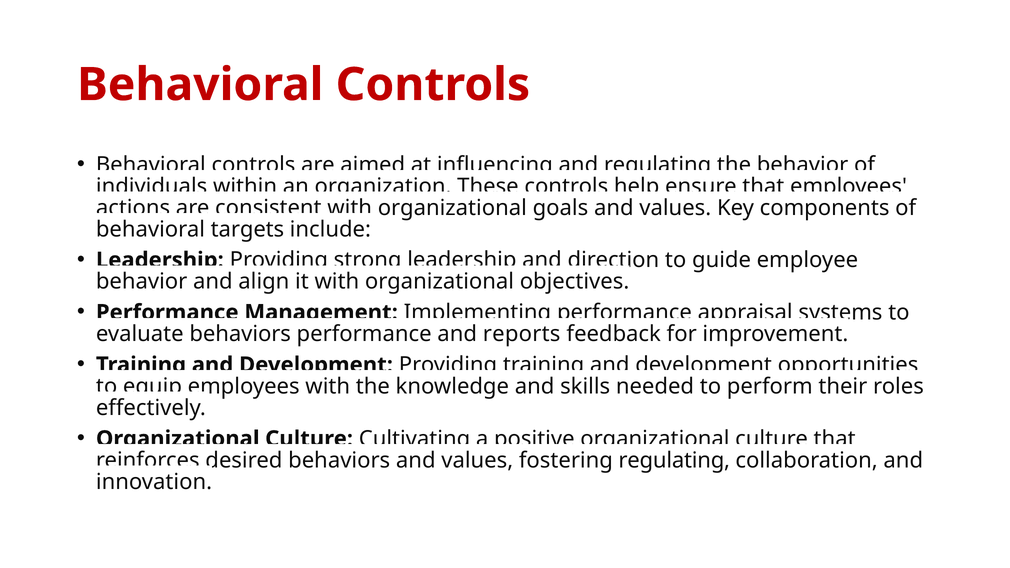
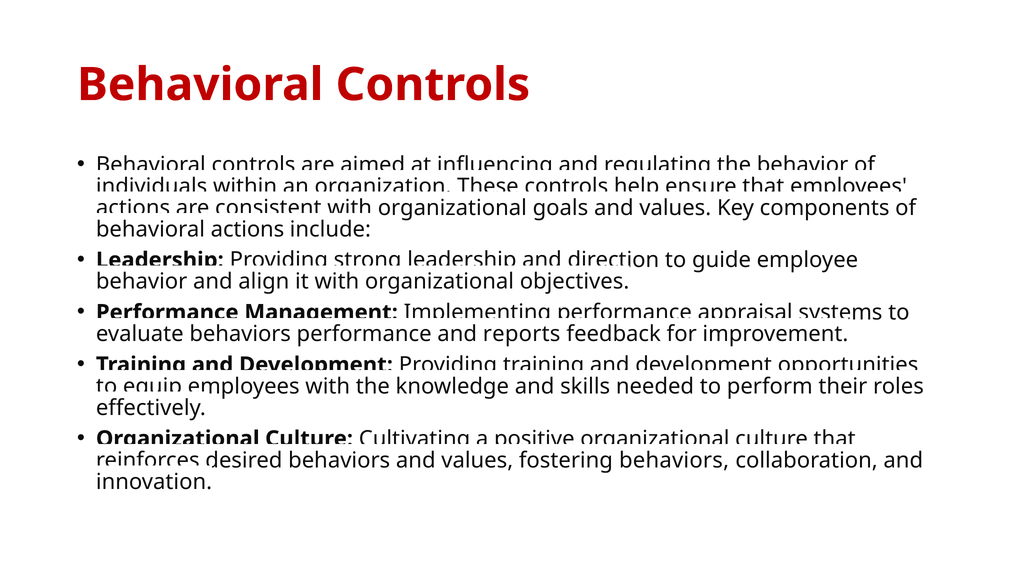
behavioral targets: targets -> actions
fostering regulating: regulating -> behaviors
